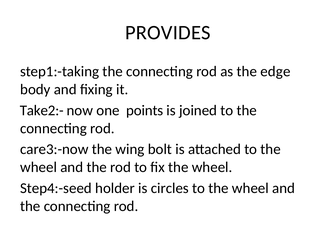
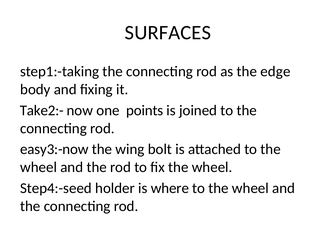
PROVIDES: PROVIDES -> SURFACES
care3:-now: care3:-now -> easy3:-now
circles: circles -> where
